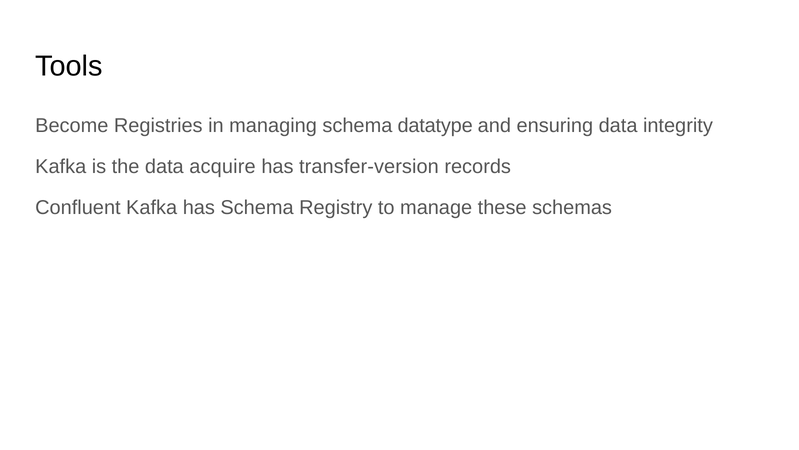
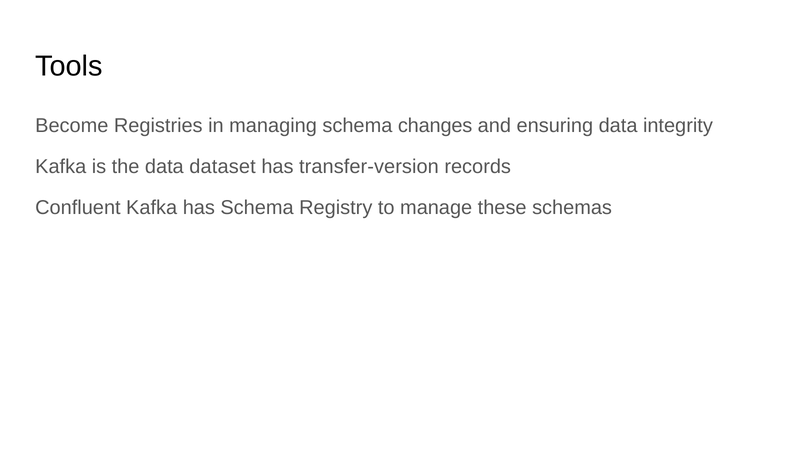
datatype: datatype -> changes
acquire: acquire -> dataset
